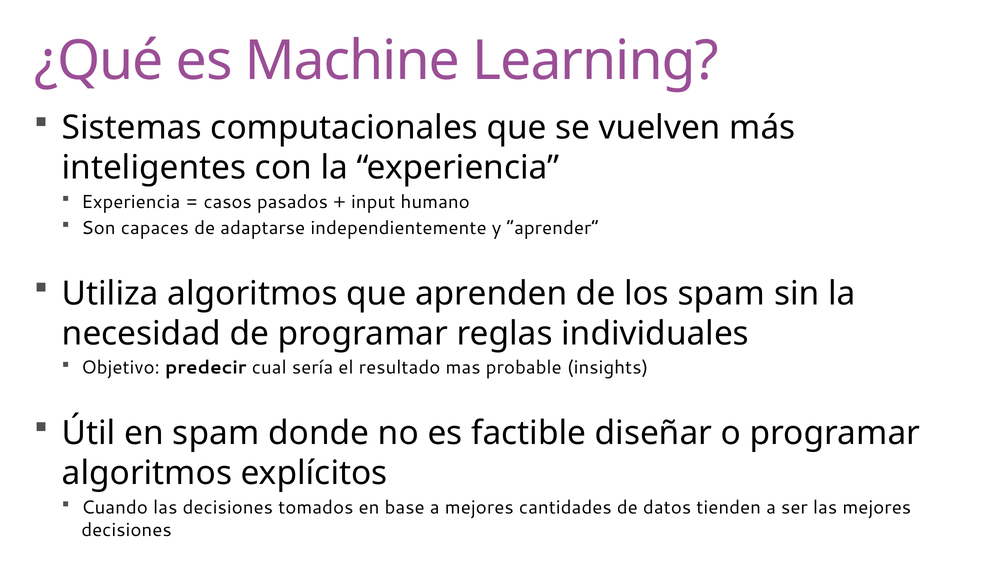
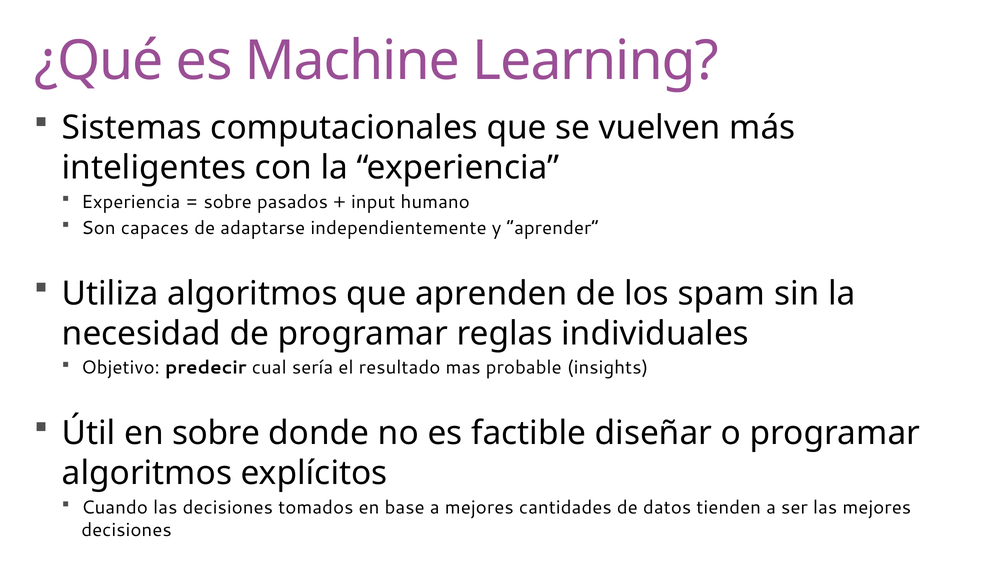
casos at (228, 202): casos -> sobre
en spam: spam -> sobre
